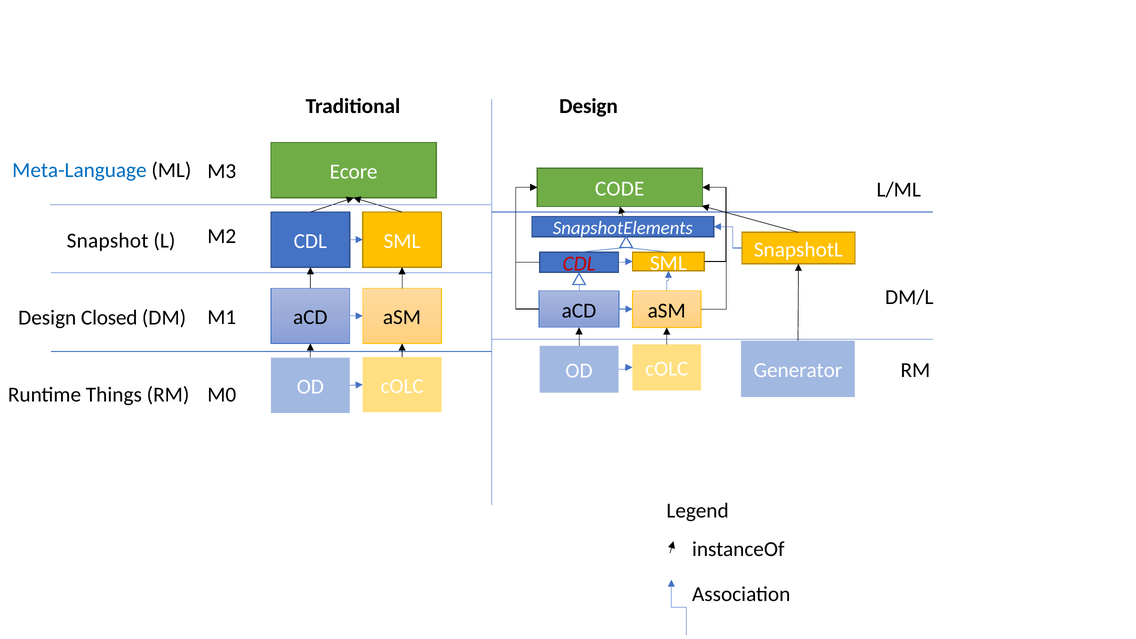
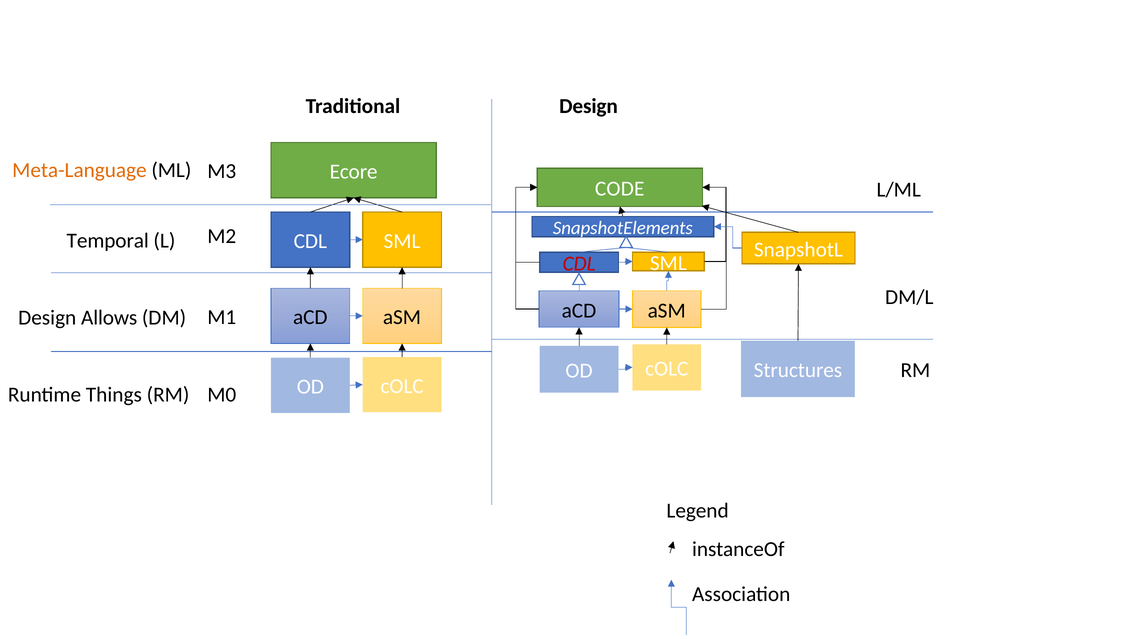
Meta-Language colour: blue -> orange
Snapshot: Snapshot -> Temporal
Closed: Closed -> Allows
Generator: Generator -> Structures
